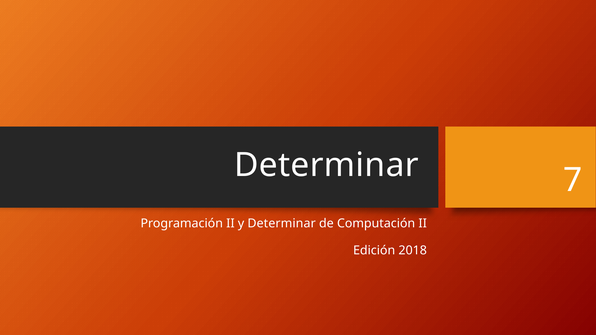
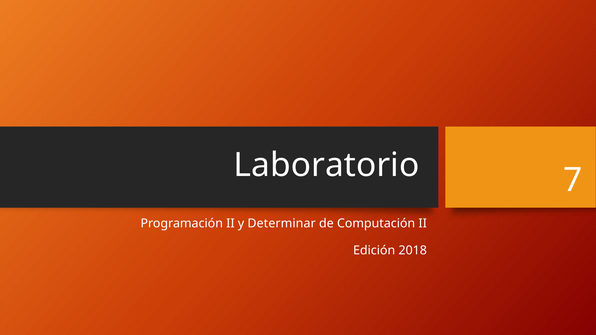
Determinar at (326, 165): Determinar -> Laboratorio
